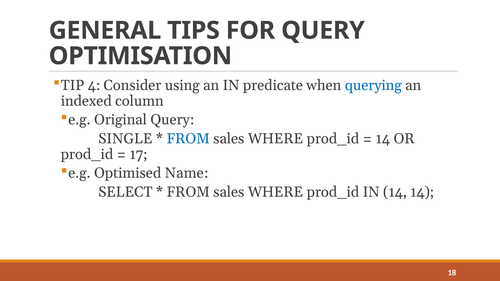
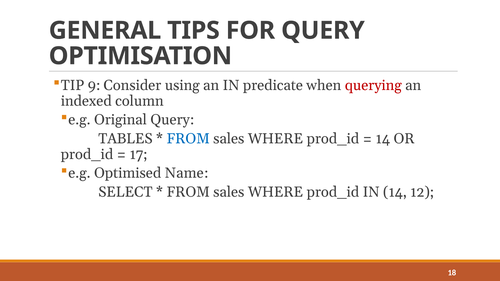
4: 4 -> 9
querying colour: blue -> red
SINGLE: SINGLE -> TABLES
14 14: 14 -> 12
